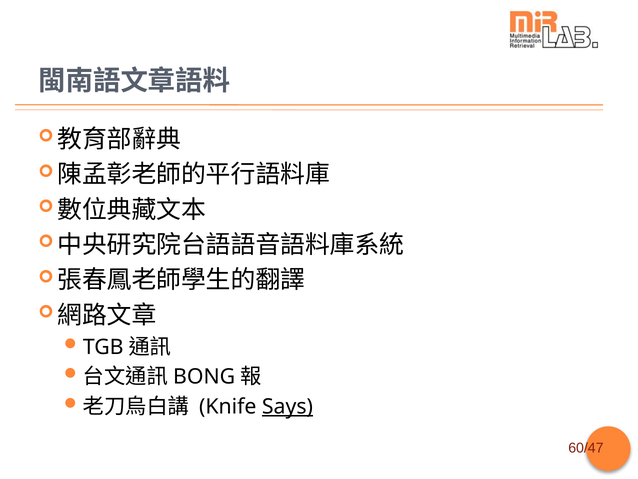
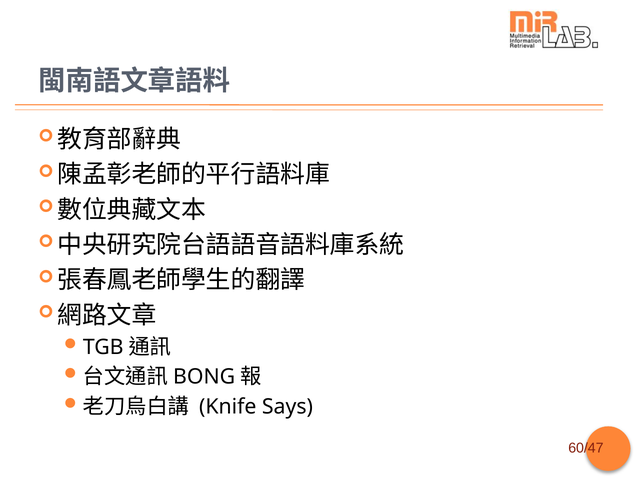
Says underline: present -> none
